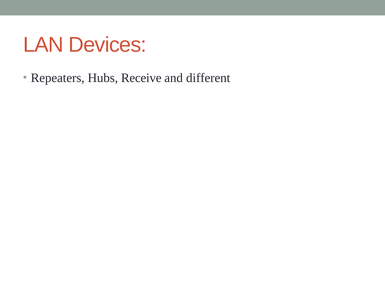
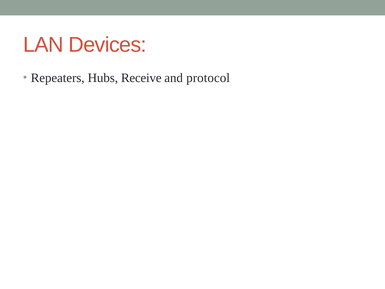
different: different -> protocol
